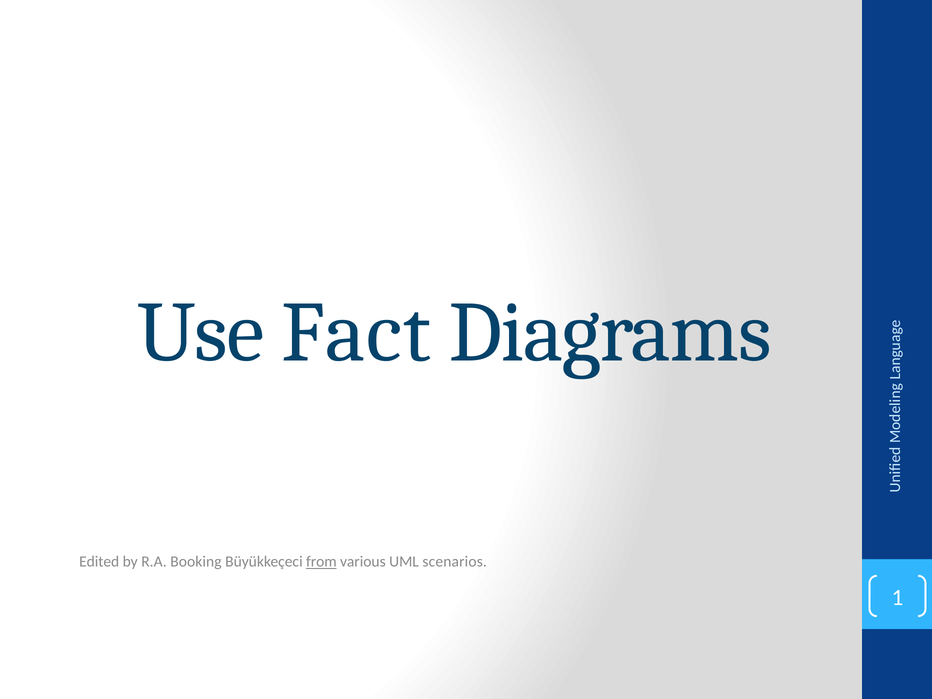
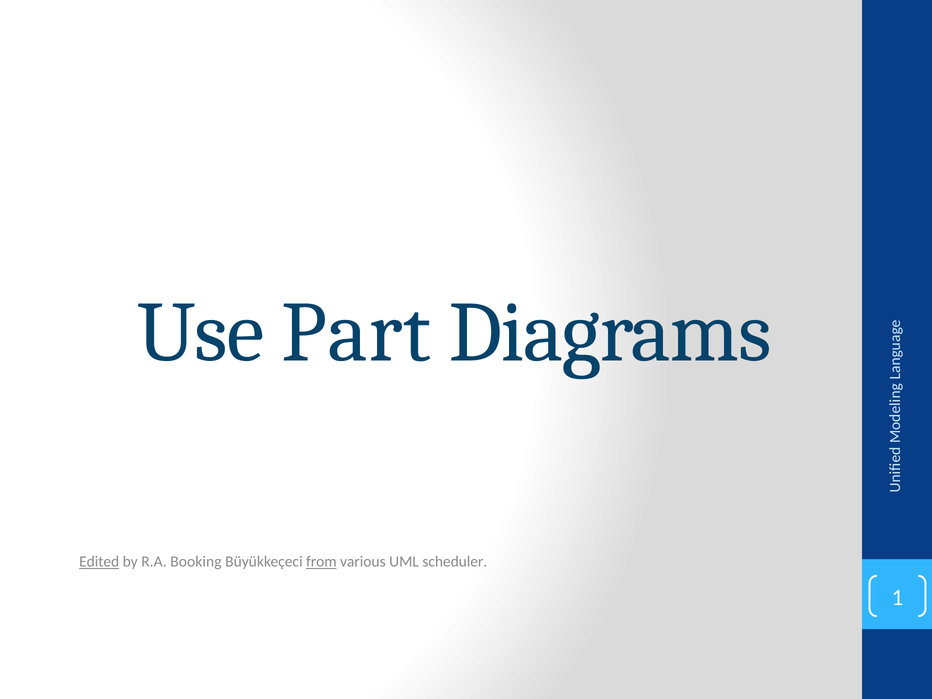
Fact: Fact -> Part
Edited underline: none -> present
scenarios: scenarios -> scheduler
